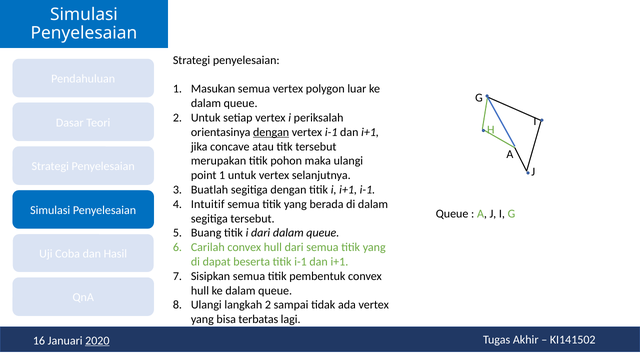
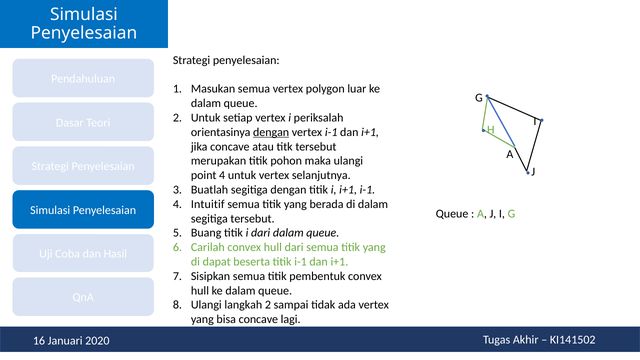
point 1: 1 -> 4
bisa terbatas: terbatas -> concave
2020 underline: present -> none
